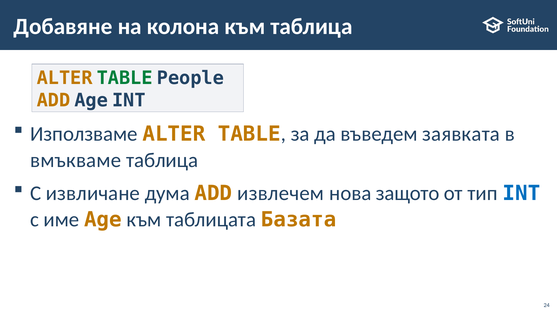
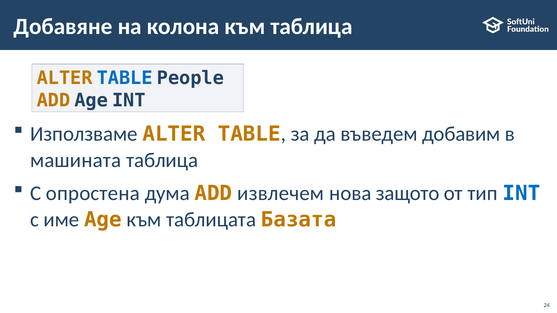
TABLE at (125, 78) colour: green -> blue
заявката: заявката -> добавим
вмъкваме: вмъкваме -> машината
извличане: извличане -> опростена
